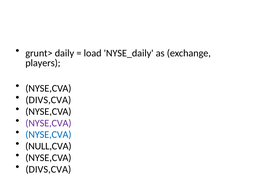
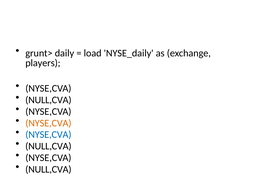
DIVS,CVA at (48, 100): DIVS,CVA -> NULL,CVA
NYSE,CVA at (48, 123) colour: purple -> orange
DIVS,CVA at (48, 169): DIVS,CVA -> NULL,CVA
